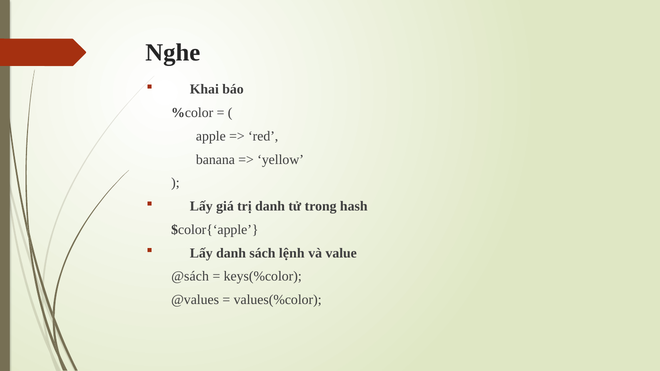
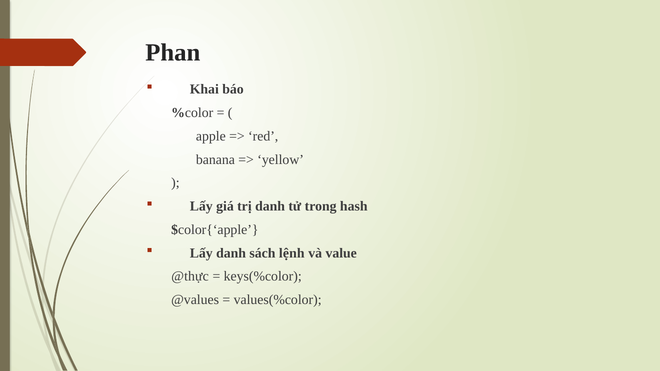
Nghe: Nghe -> Phan
@sách: @sách -> @thực
